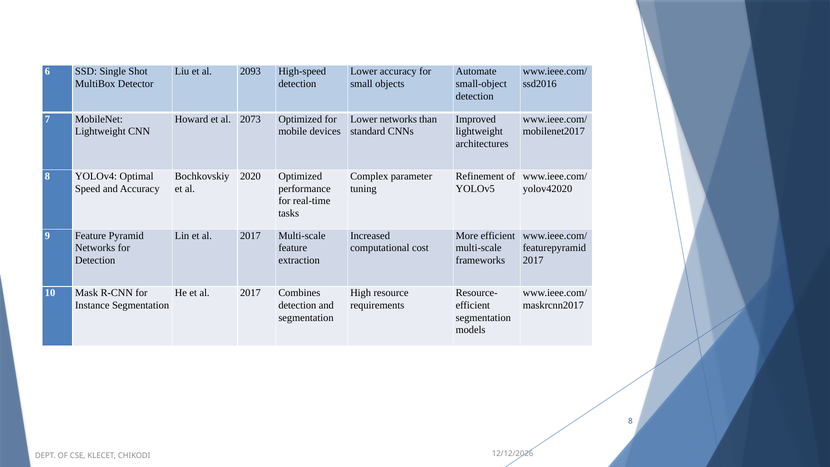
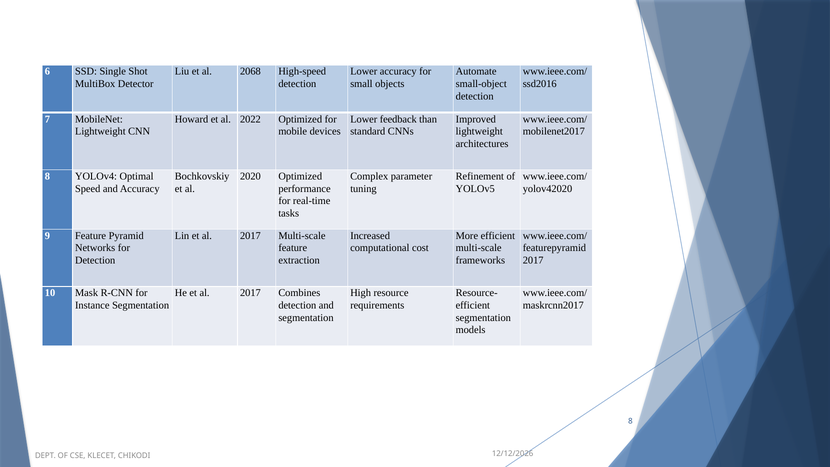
2093: 2093 -> 2068
2073: 2073 -> 2022
Lower networks: networks -> feedback
